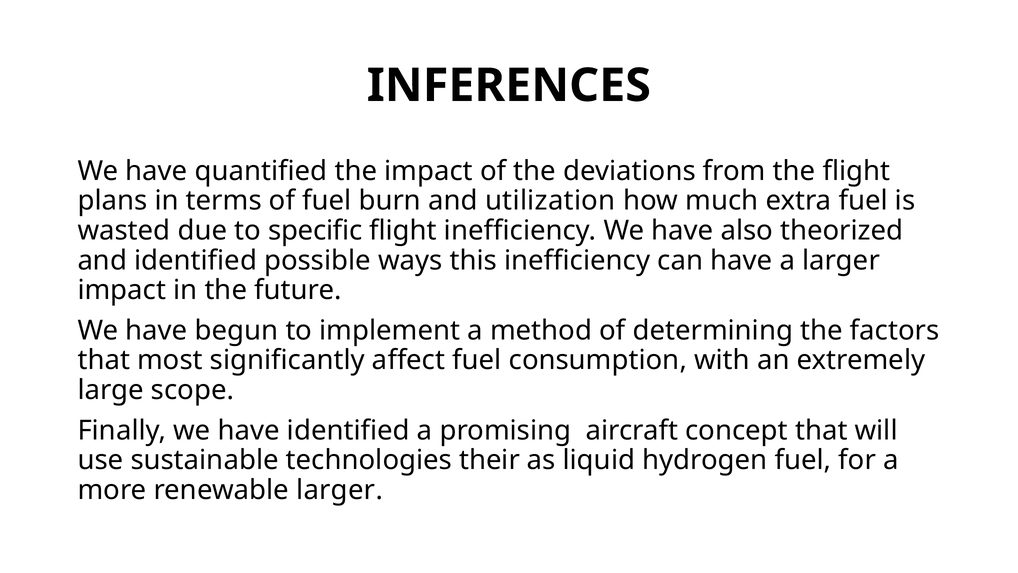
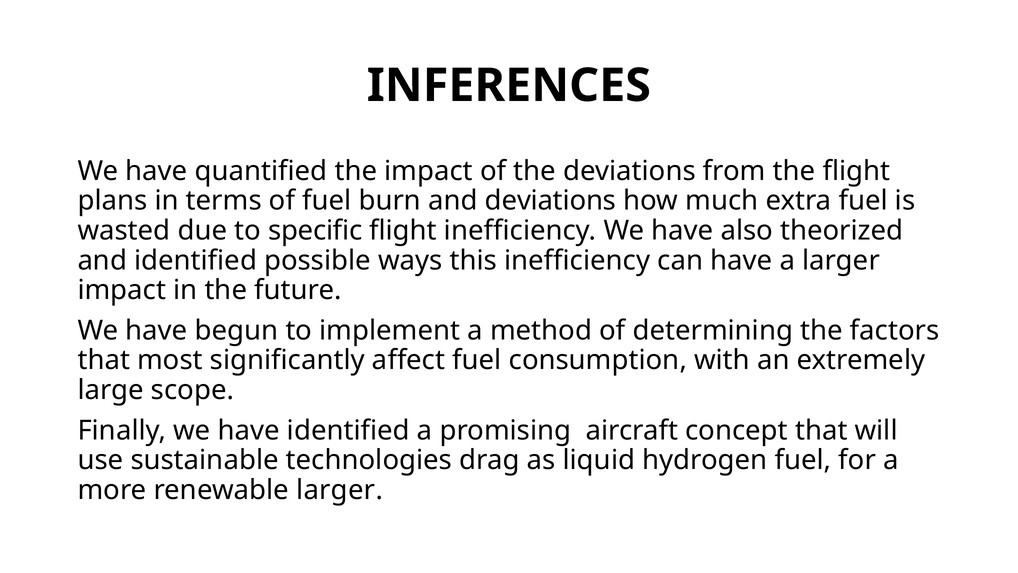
and utilization: utilization -> deviations
their: their -> drag
